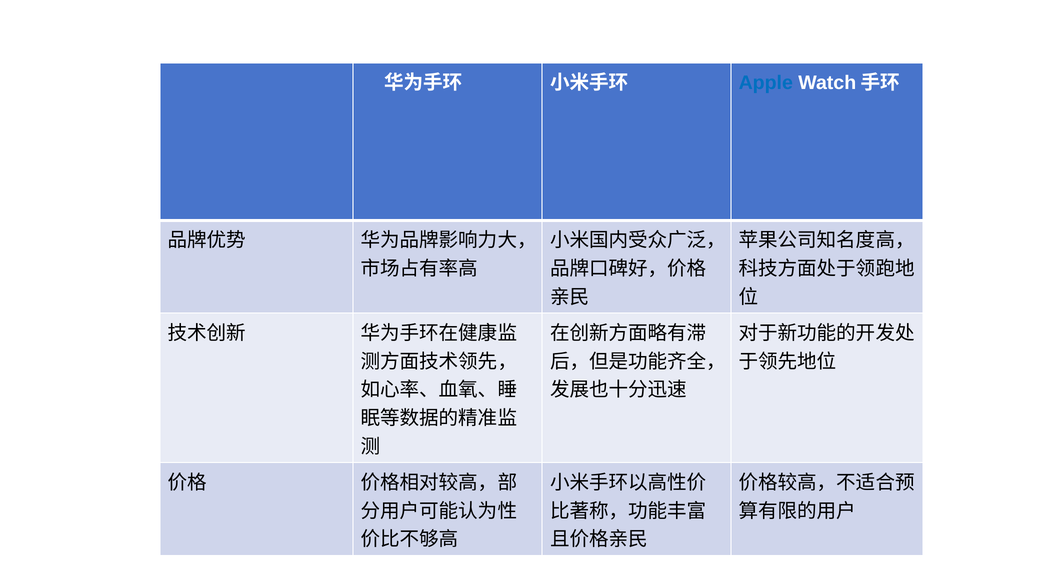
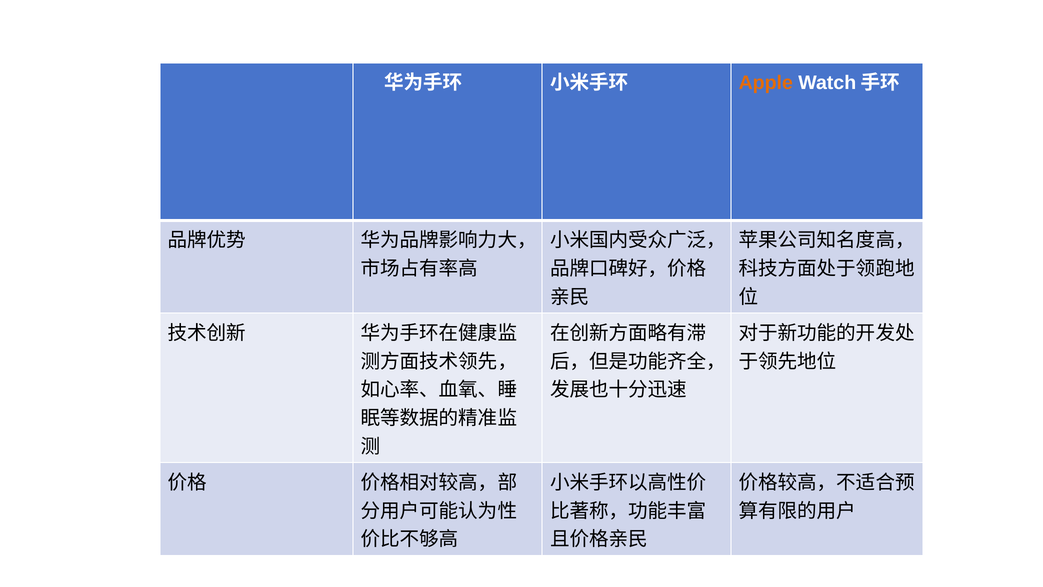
Apple colour: blue -> orange
